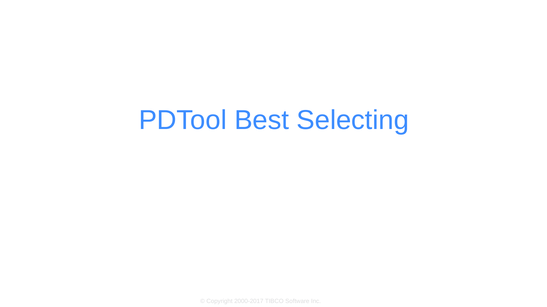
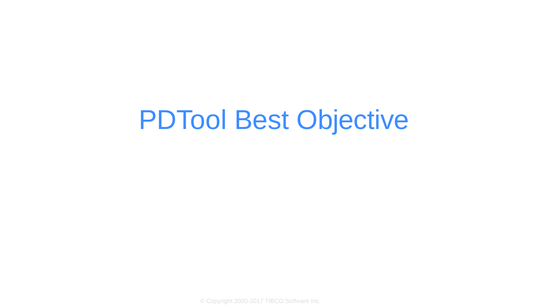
Selecting: Selecting -> Objective
